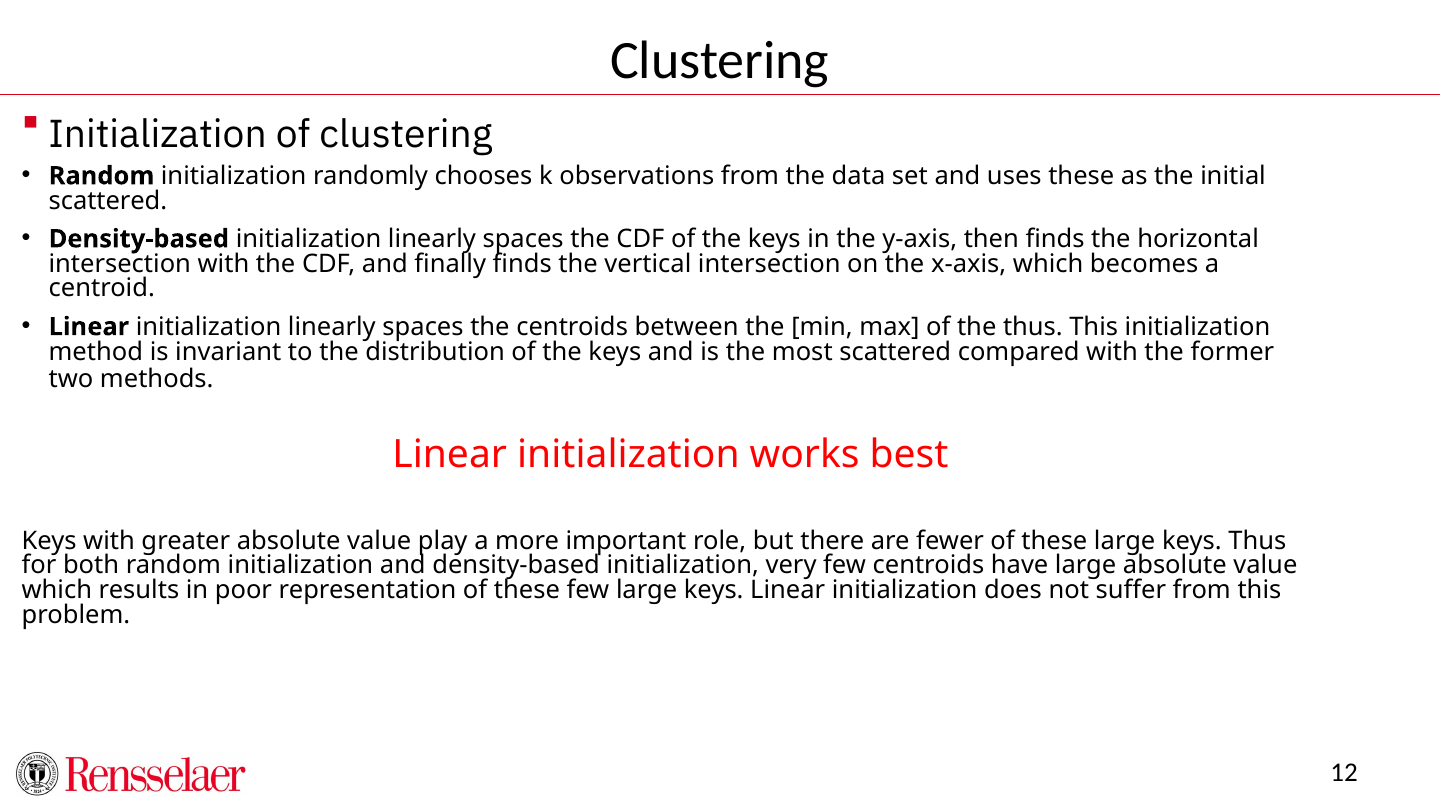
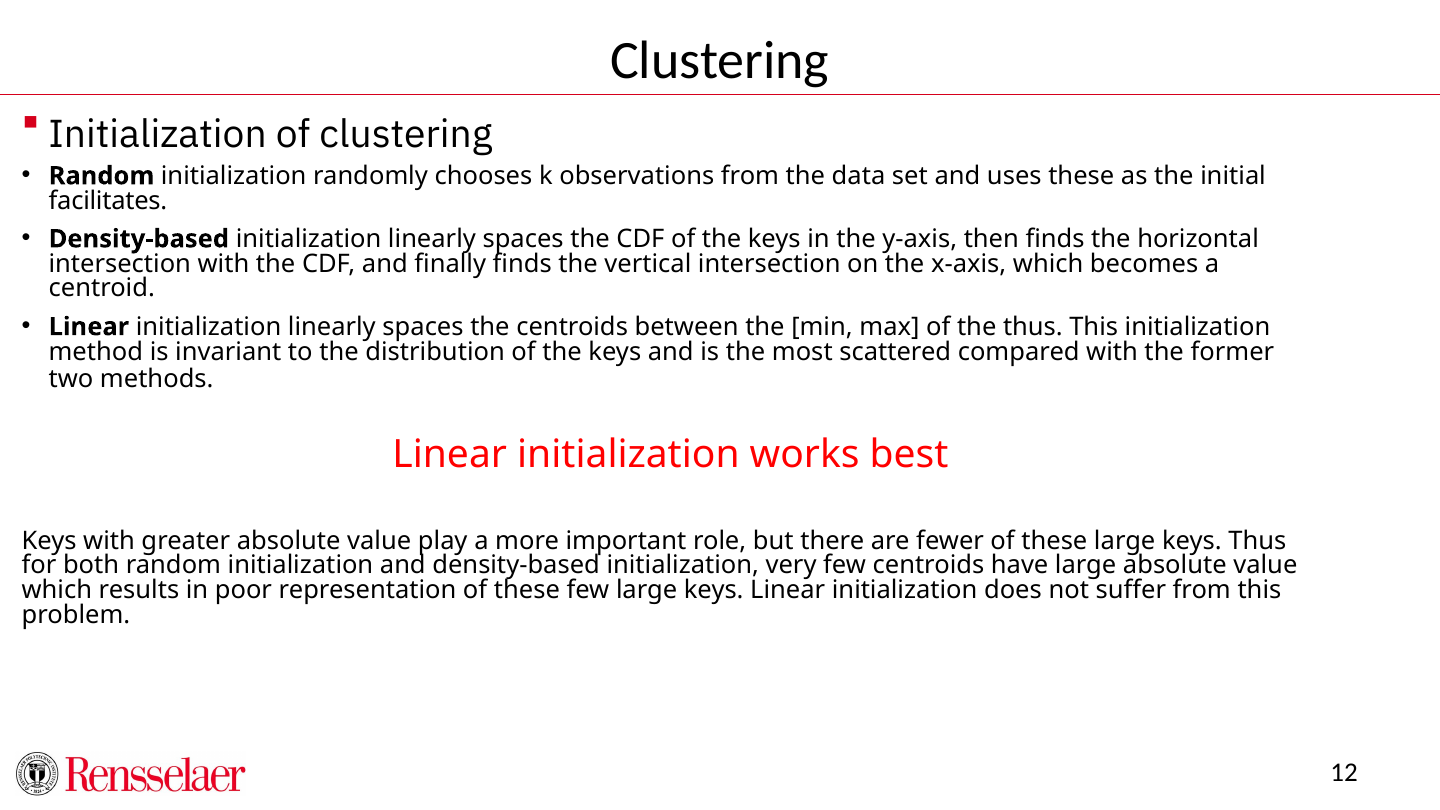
scattered at (108, 201): scattered -> facilitates
